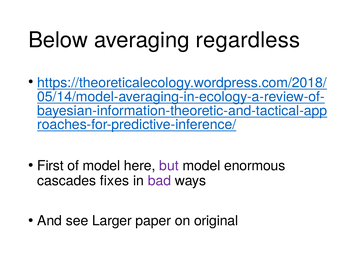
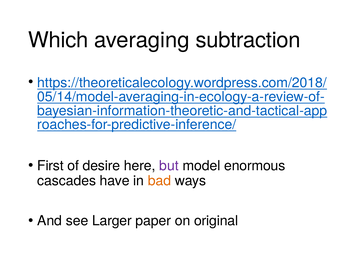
Below: Below -> Which
regardless: regardless -> subtraction
of model: model -> desire
fixes: fixes -> have
bad colour: purple -> orange
